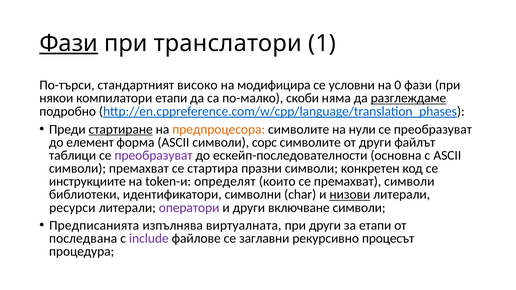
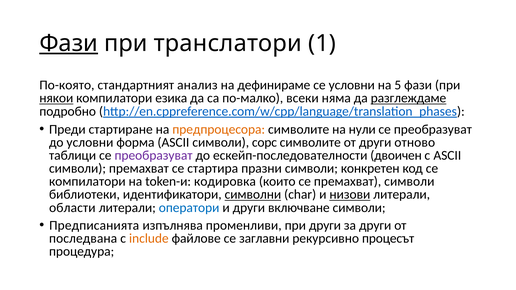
По-търси: По-търси -> По-която
високо: високо -> анализ
модифицира: модифицира -> дефинираме
0: 0 -> 5
някои underline: none -> present
компилатори етапи: етапи -> езика
скоби: скоби -> всеки
стартиране underline: present -> none
до елемент: елемент -> условни
файлът: файлът -> отново
основна: основна -> двоичен
инструкциите at (87, 182): инструкциите -> компилатори
определят: определят -> кодировка
символни underline: none -> present
ресурси: ресурси -> области
оператори colour: purple -> blue
виртуалната: виртуалната -> променливи
за етапи: етапи -> други
include colour: purple -> orange
